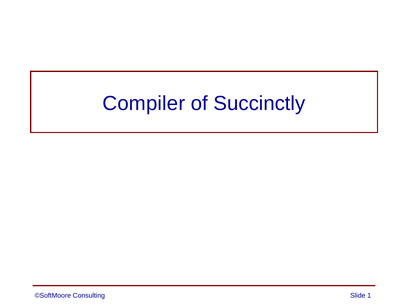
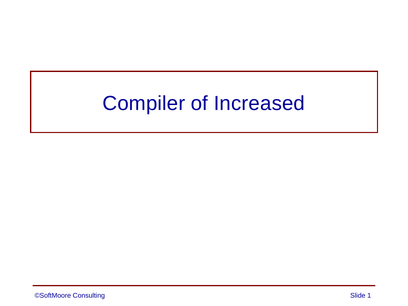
Succinctly: Succinctly -> Increased
